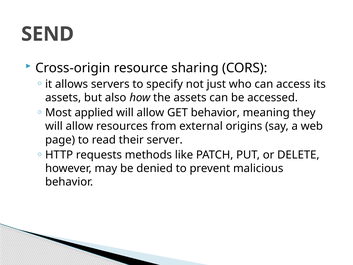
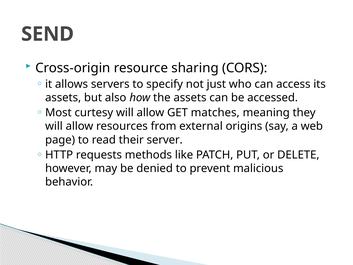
applied: applied -> curtesy
GET behavior: behavior -> matches
